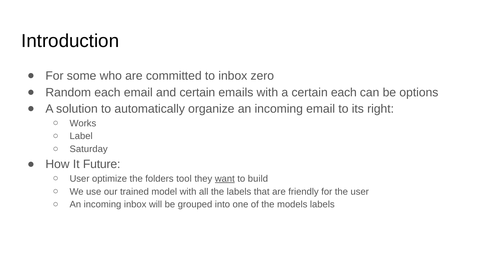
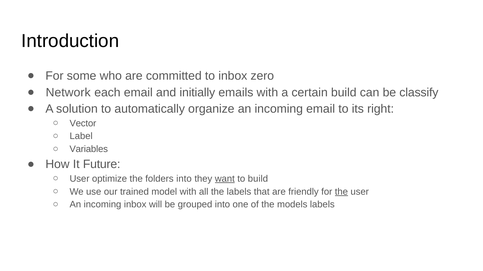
Random: Random -> Network
and certain: certain -> initially
certain each: each -> build
options: options -> classify
Works: Works -> Vector
Saturday: Saturday -> Variables
folders tool: tool -> into
the at (341, 192) underline: none -> present
